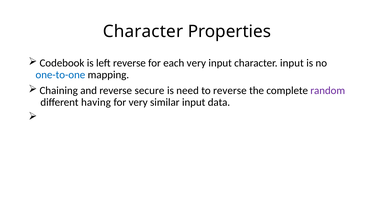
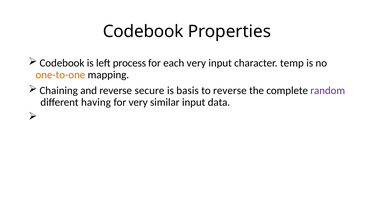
Character at (143, 31): Character -> Codebook
left reverse: reverse -> process
character input: input -> temp
one-to-one colour: blue -> orange
need: need -> basis
